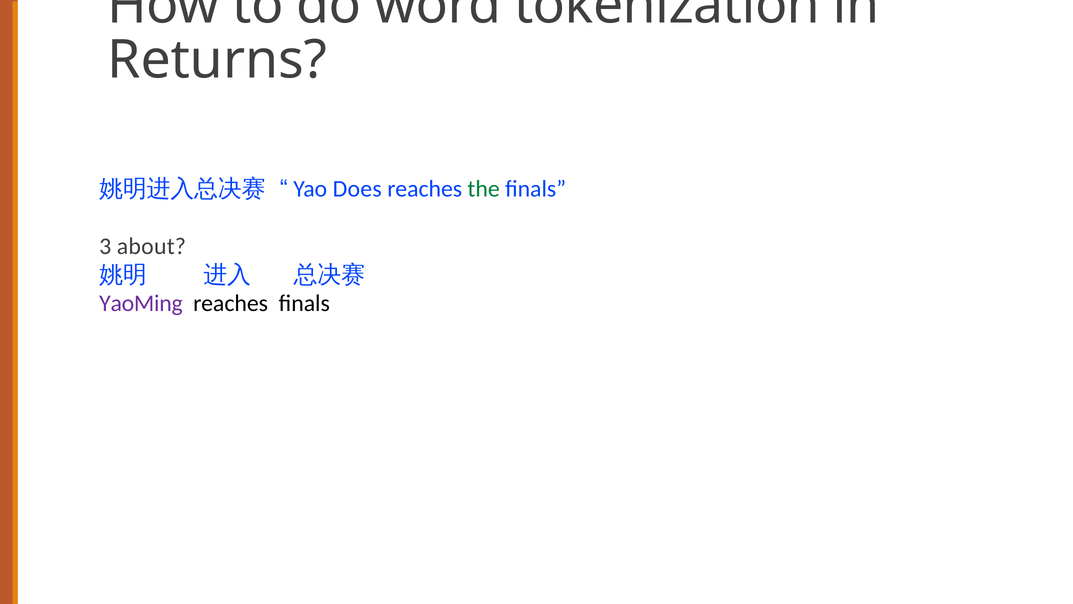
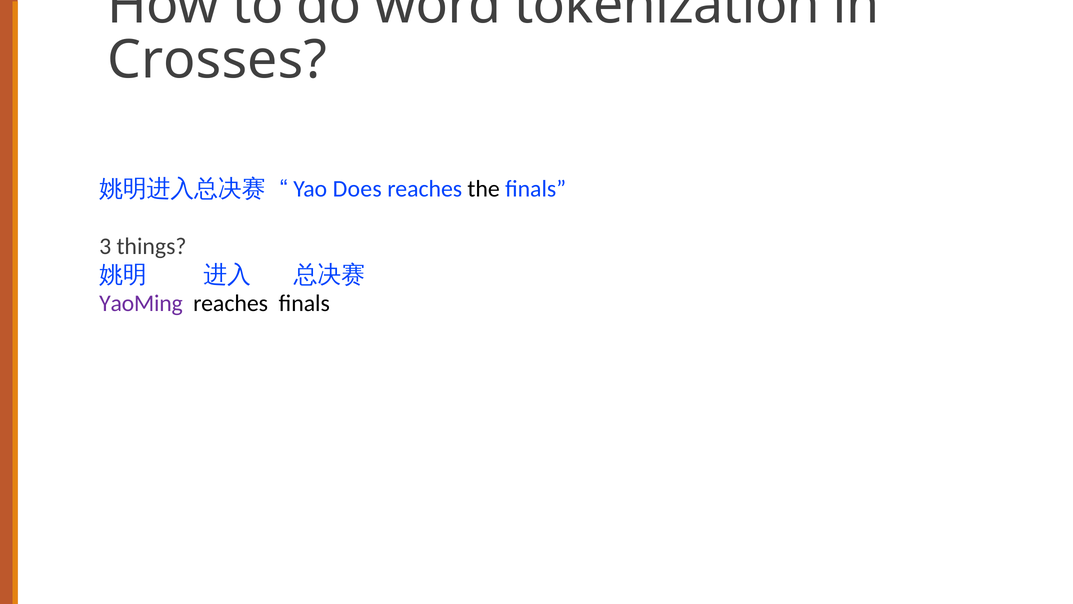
Returns: Returns -> Crosses
the colour: green -> black
about: about -> things
